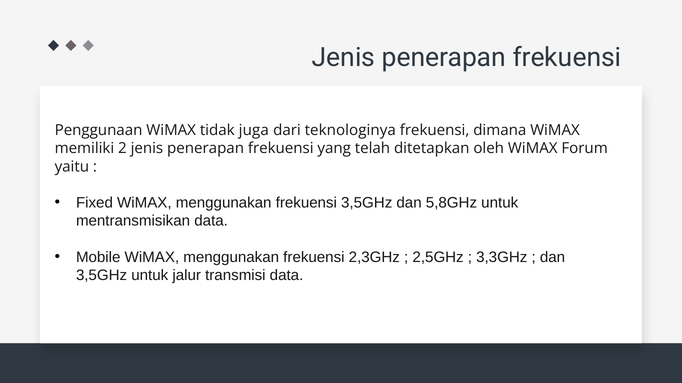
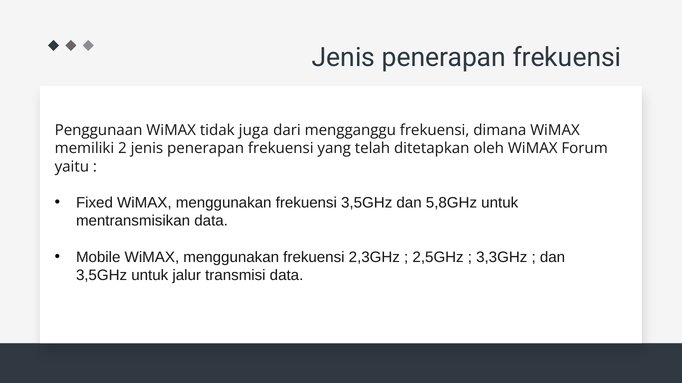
teknologinya: teknologinya -> mengganggu
